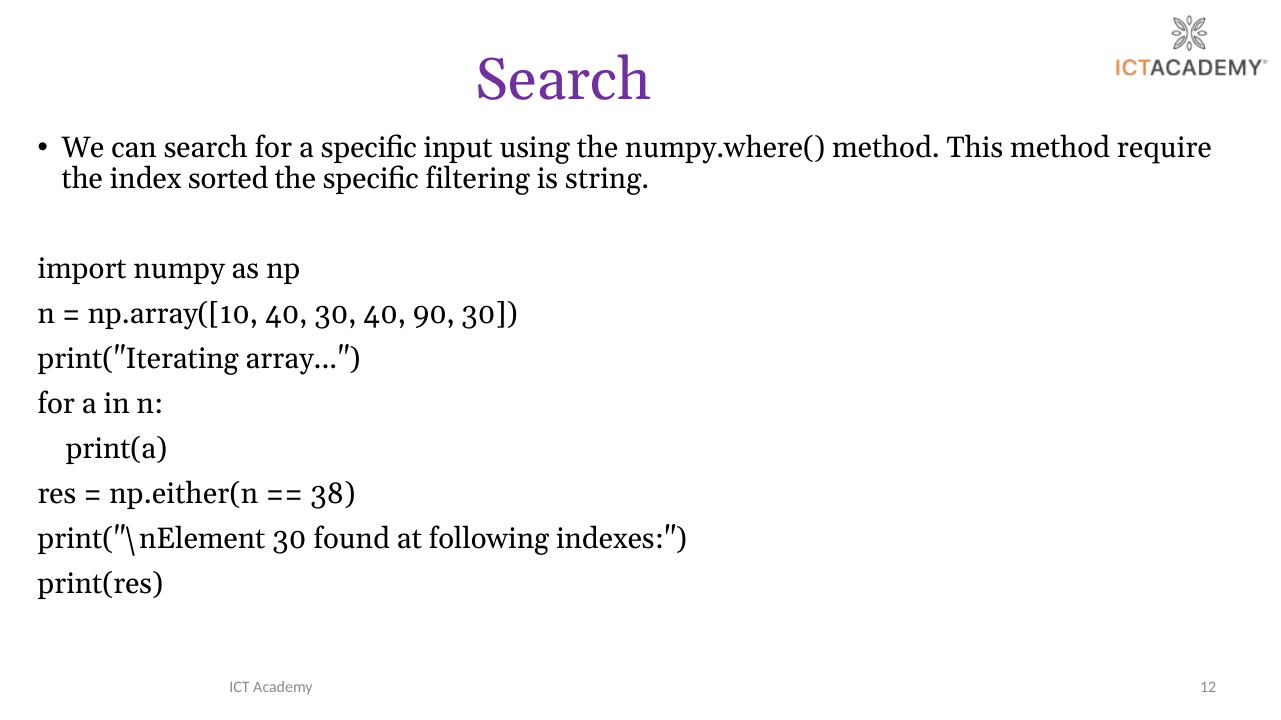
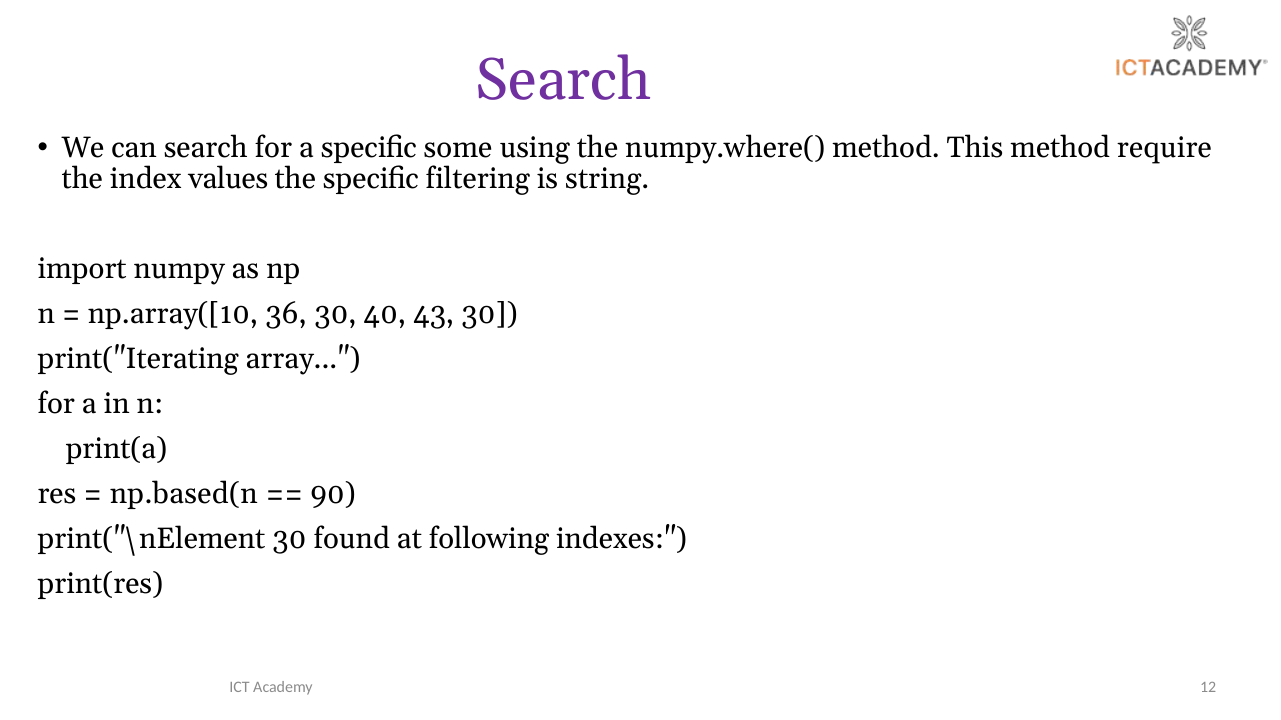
input: input -> some
sorted: sorted -> values
np.array([10 40: 40 -> 36
90: 90 -> 43
np.either(n: np.either(n -> np.based(n
38: 38 -> 90
